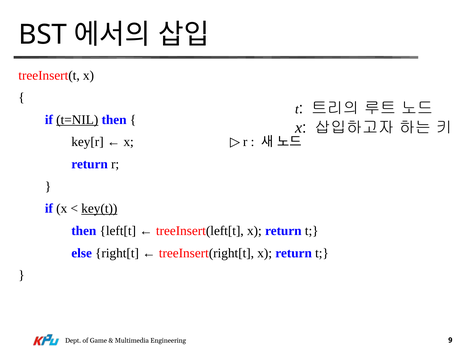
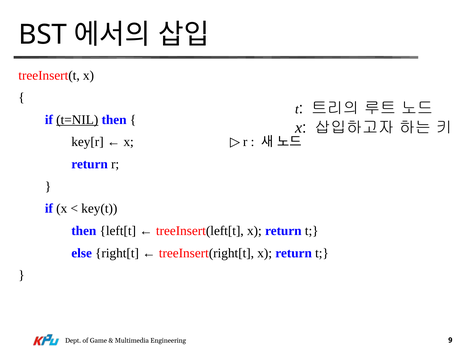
key(t underline: present -> none
